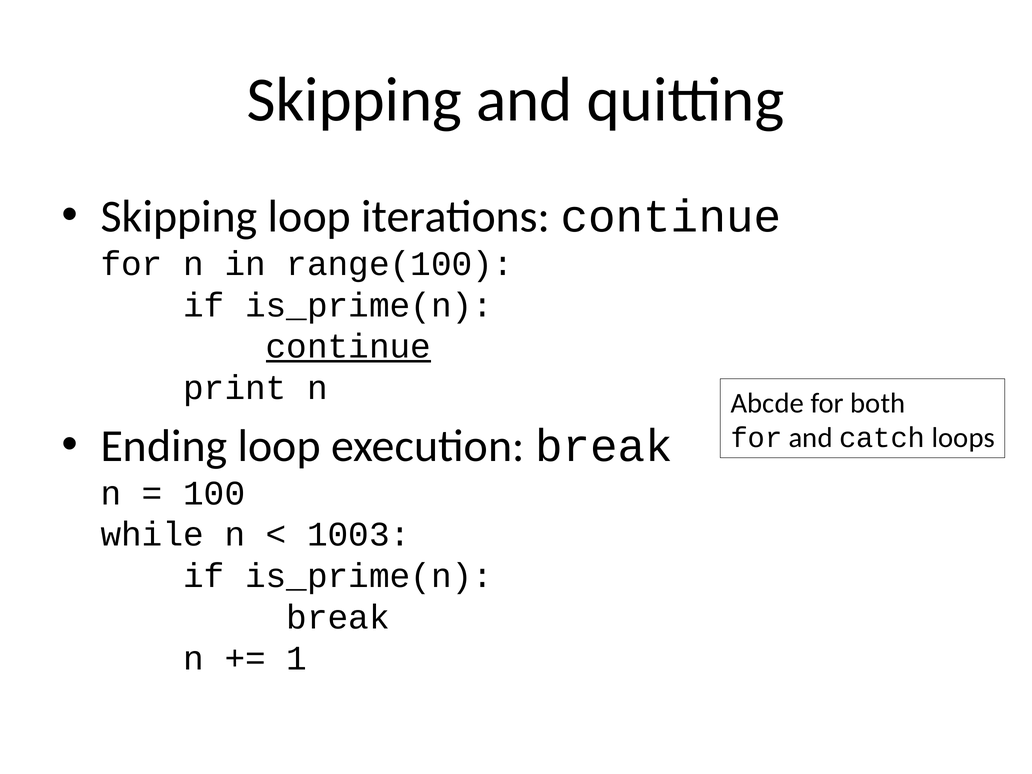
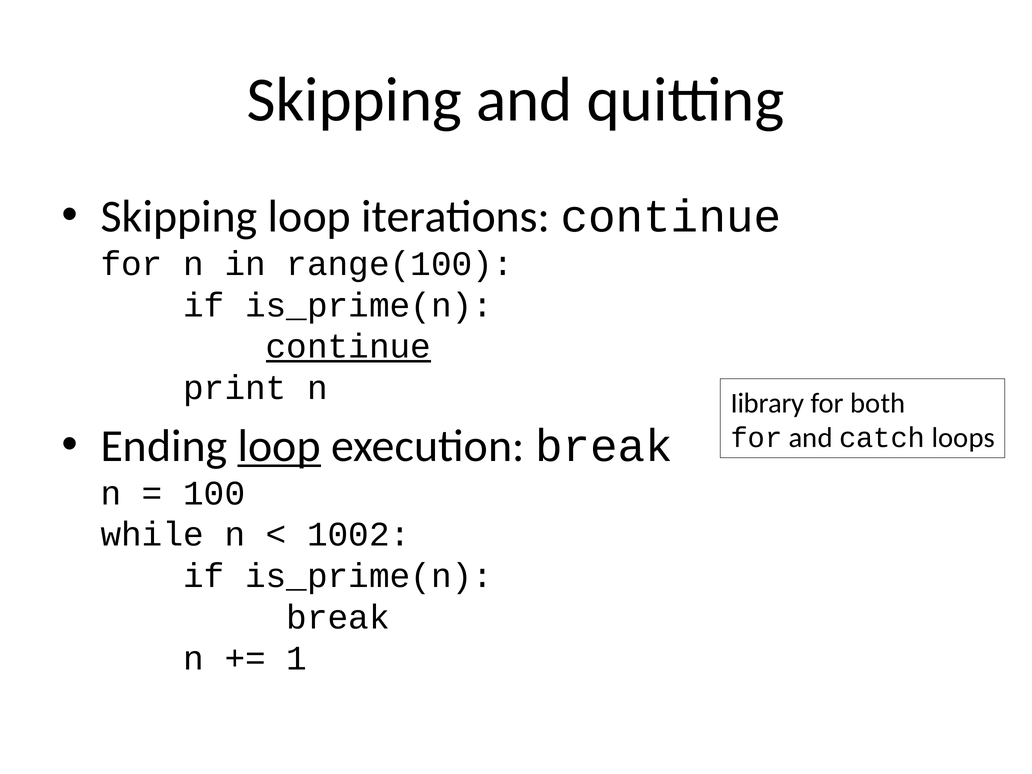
Abcde: Abcde -> Iibrary
loop at (279, 446) underline: none -> present
1003: 1003 -> 1002
